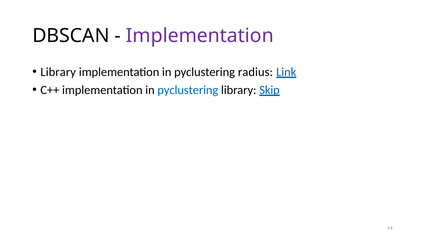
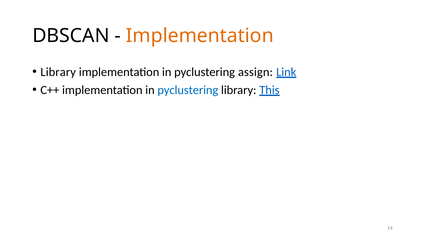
Implementation at (200, 36) colour: purple -> orange
radius: radius -> assign
Skip: Skip -> This
